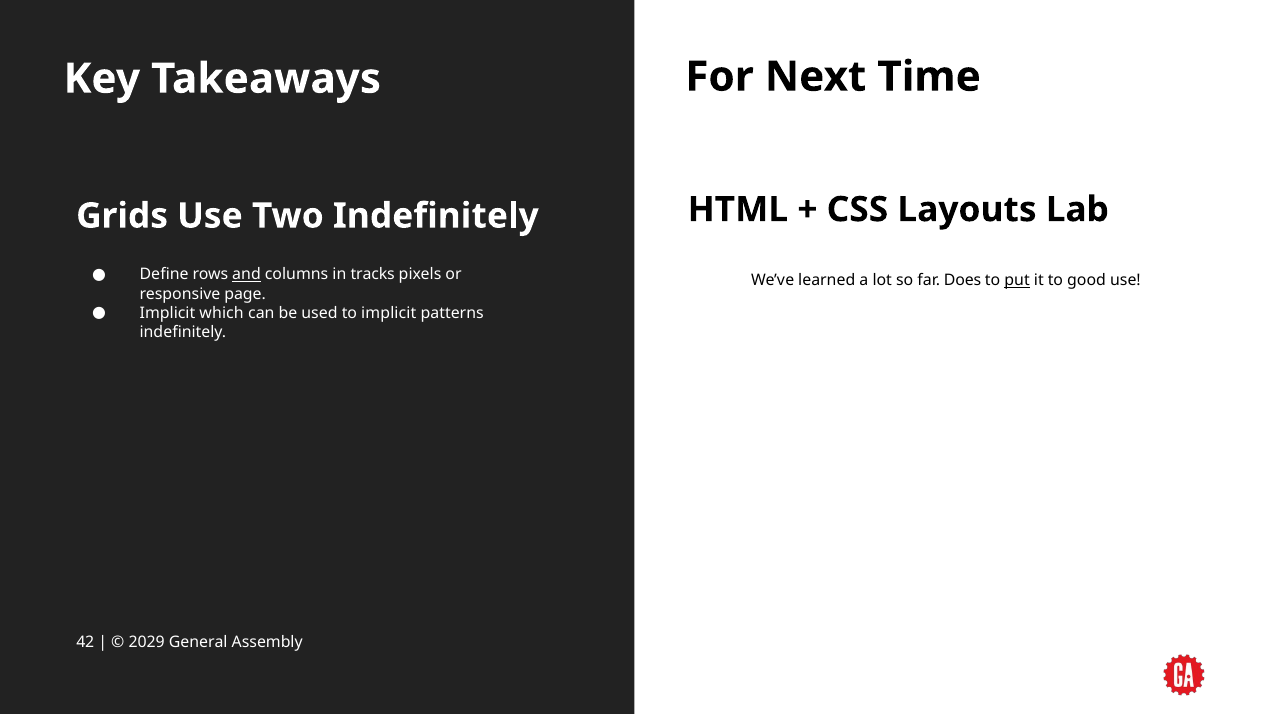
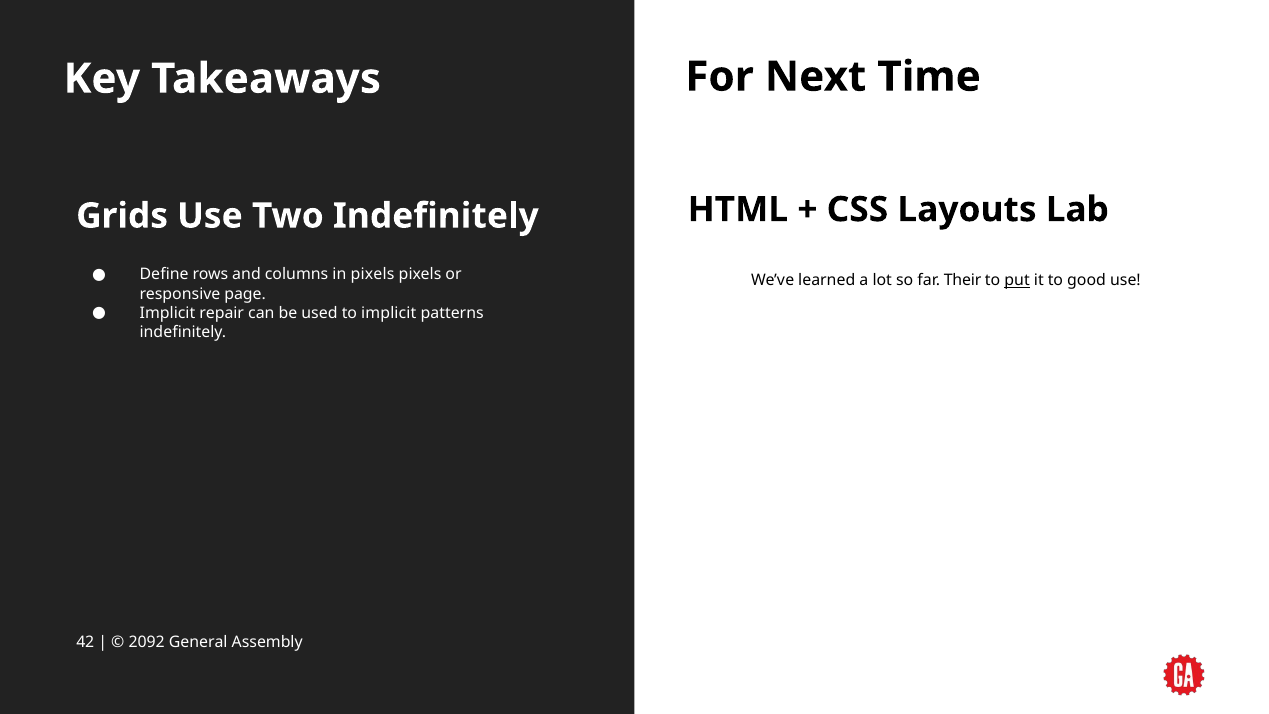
and underline: present -> none
in tracks: tracks -> pixels
Does: Does -> Their
which: which -> repair
2029: 2029 -> 2092
